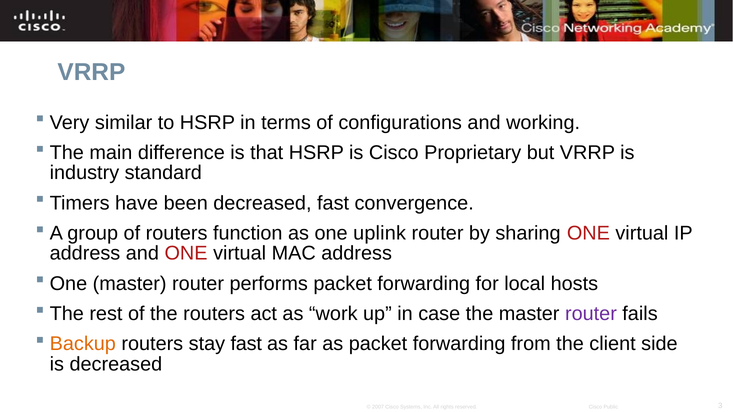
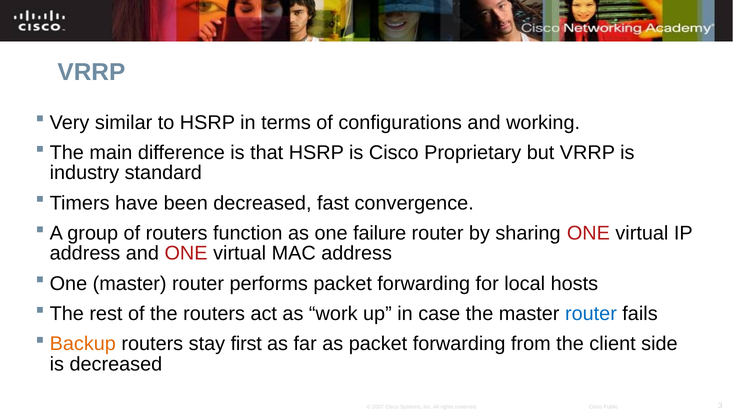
uplink: uplink -> failure
router at (591, 314) colour: purple -> blue
stay fast: fast -> first
